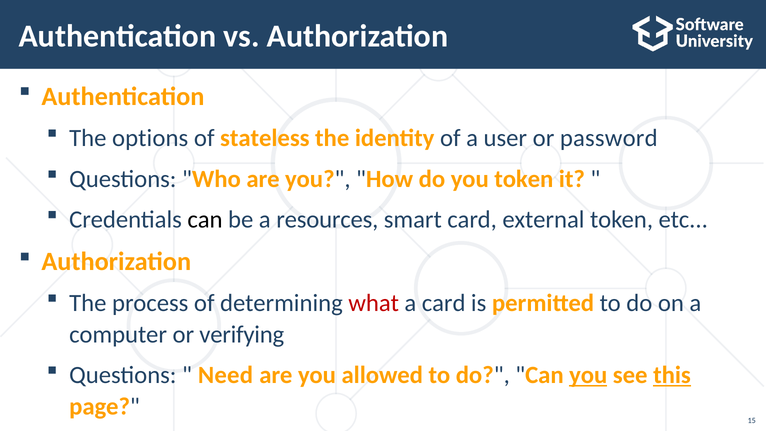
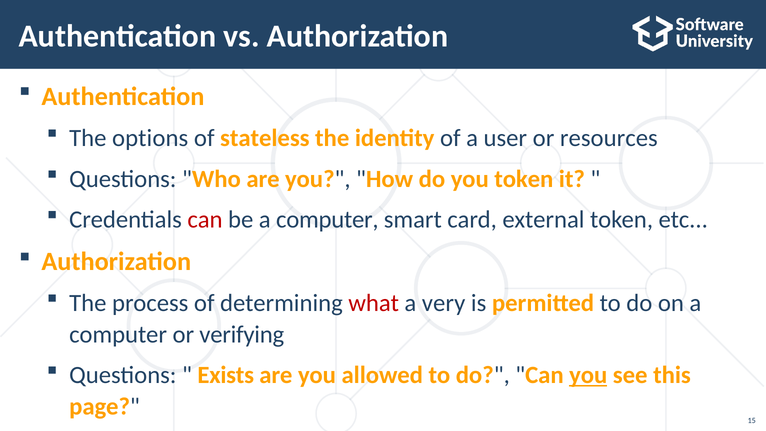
password: password -> resources
can at (205, 220) colour: black -> red
be a resources: resources -> computer
a card: card -> very
Need: Need -> Exists
this underline: present -> none
